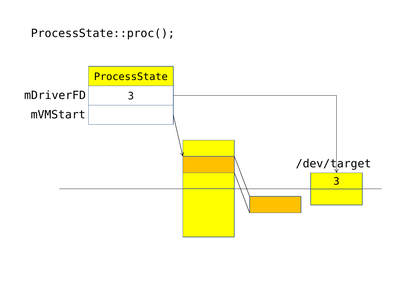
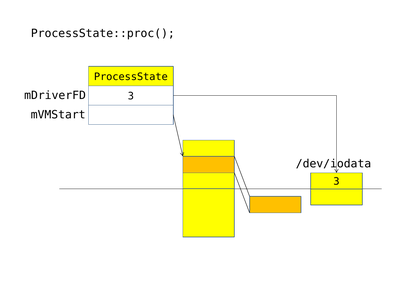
/dev/target: /dev/target -> /dev/iodata
